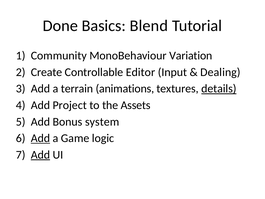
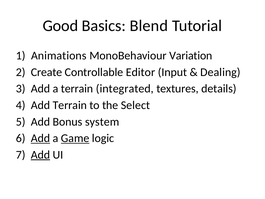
Done: Done -> Good
Community: Community -> Animations
animations: animations -> integrated
details underline: present -> none
Add Project: Project -> Terrain
Assets: Assets -> Select
Game underline: none -> present
